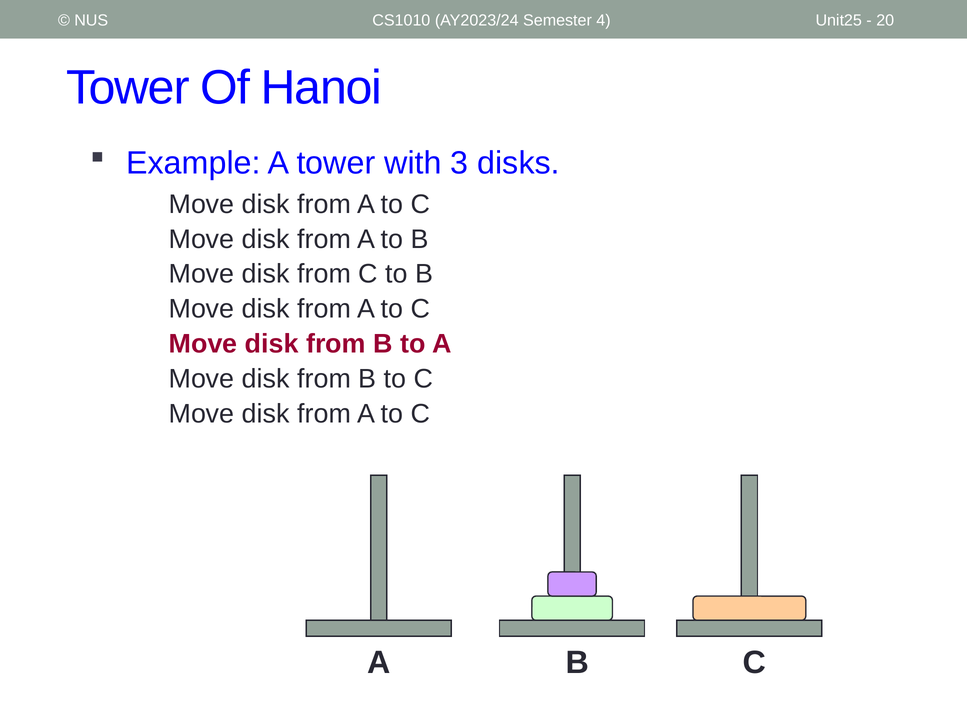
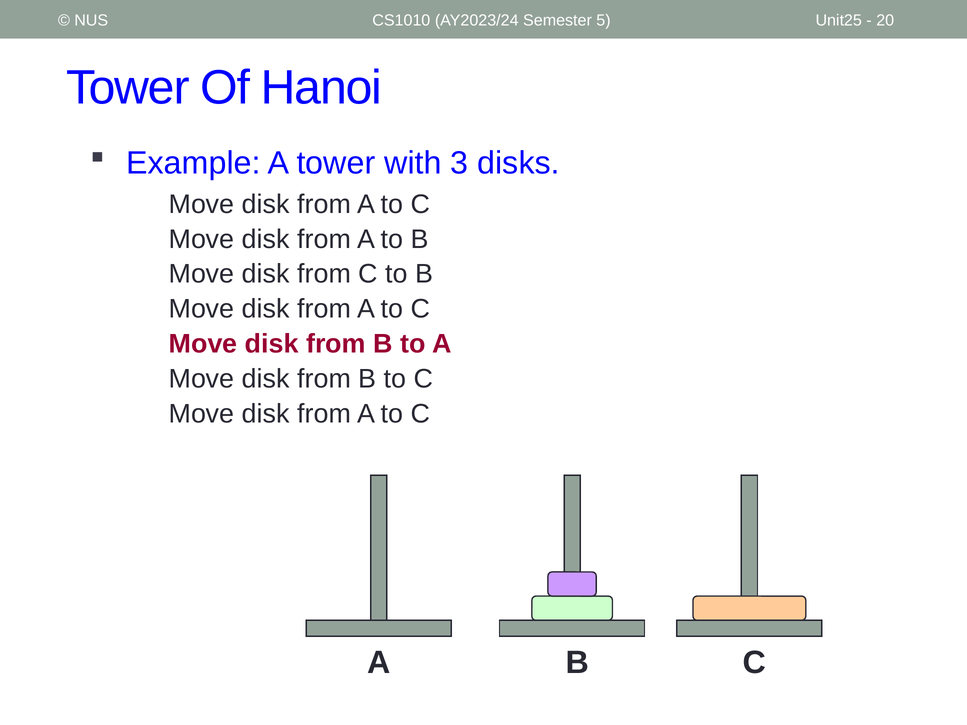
4: 4 -> 5
